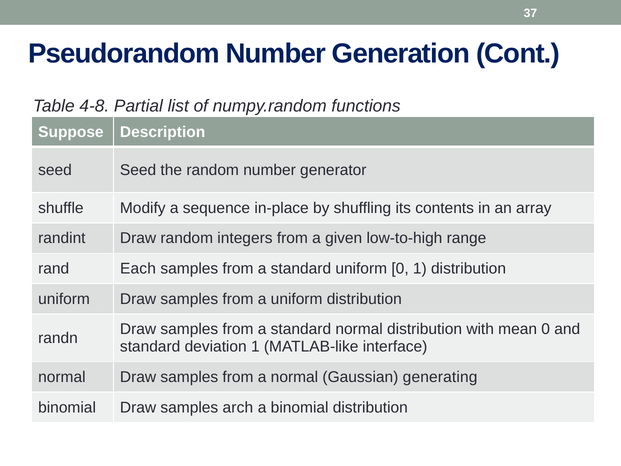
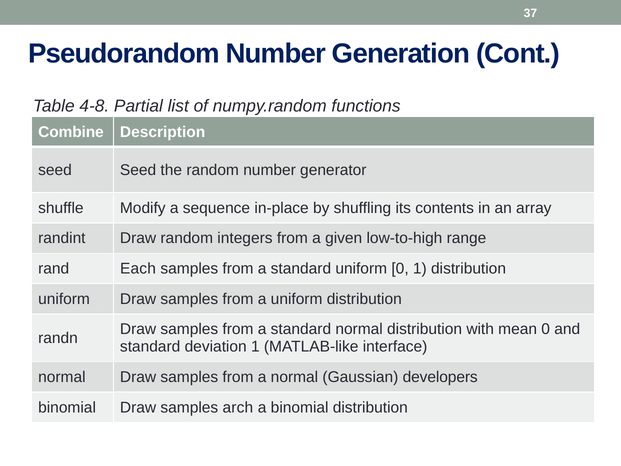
Suppose: Suppose -> Combine
generating: generating -> developers
